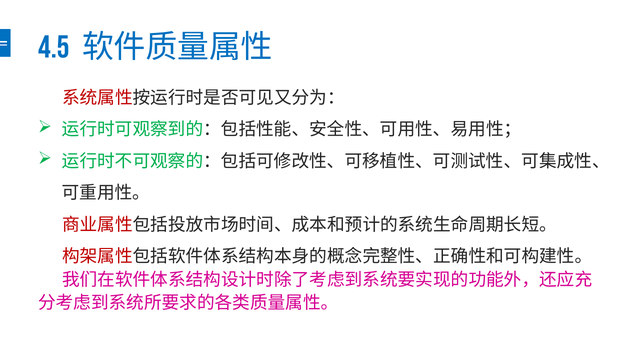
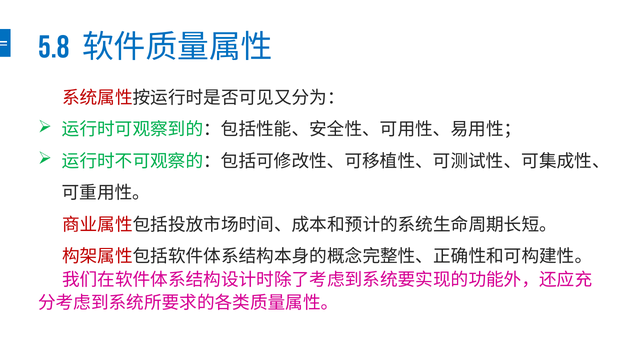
4.5: 4.5 -> 5.8
